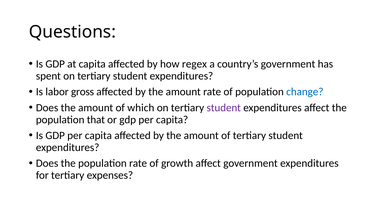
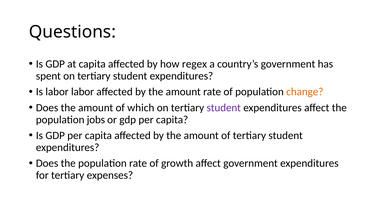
labor gross: gross -> labor
change colour: blue -> orange
that: that -> jobs
